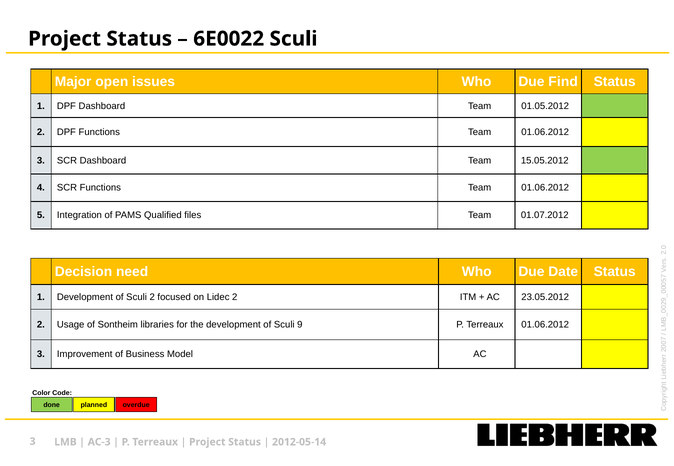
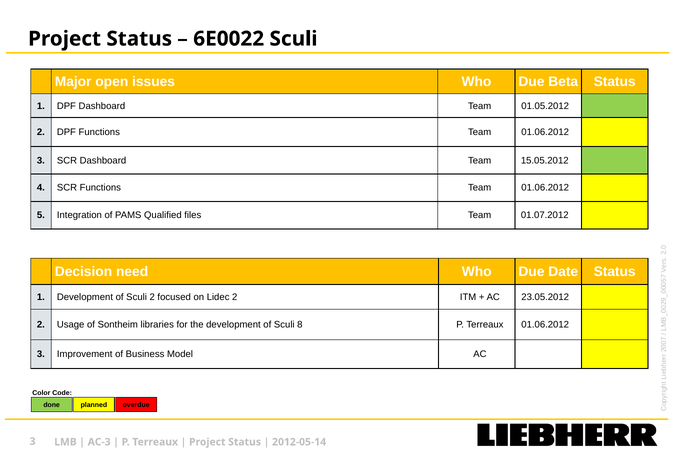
Find: Find -> Beta
Sculi 9: 9 -> 8
